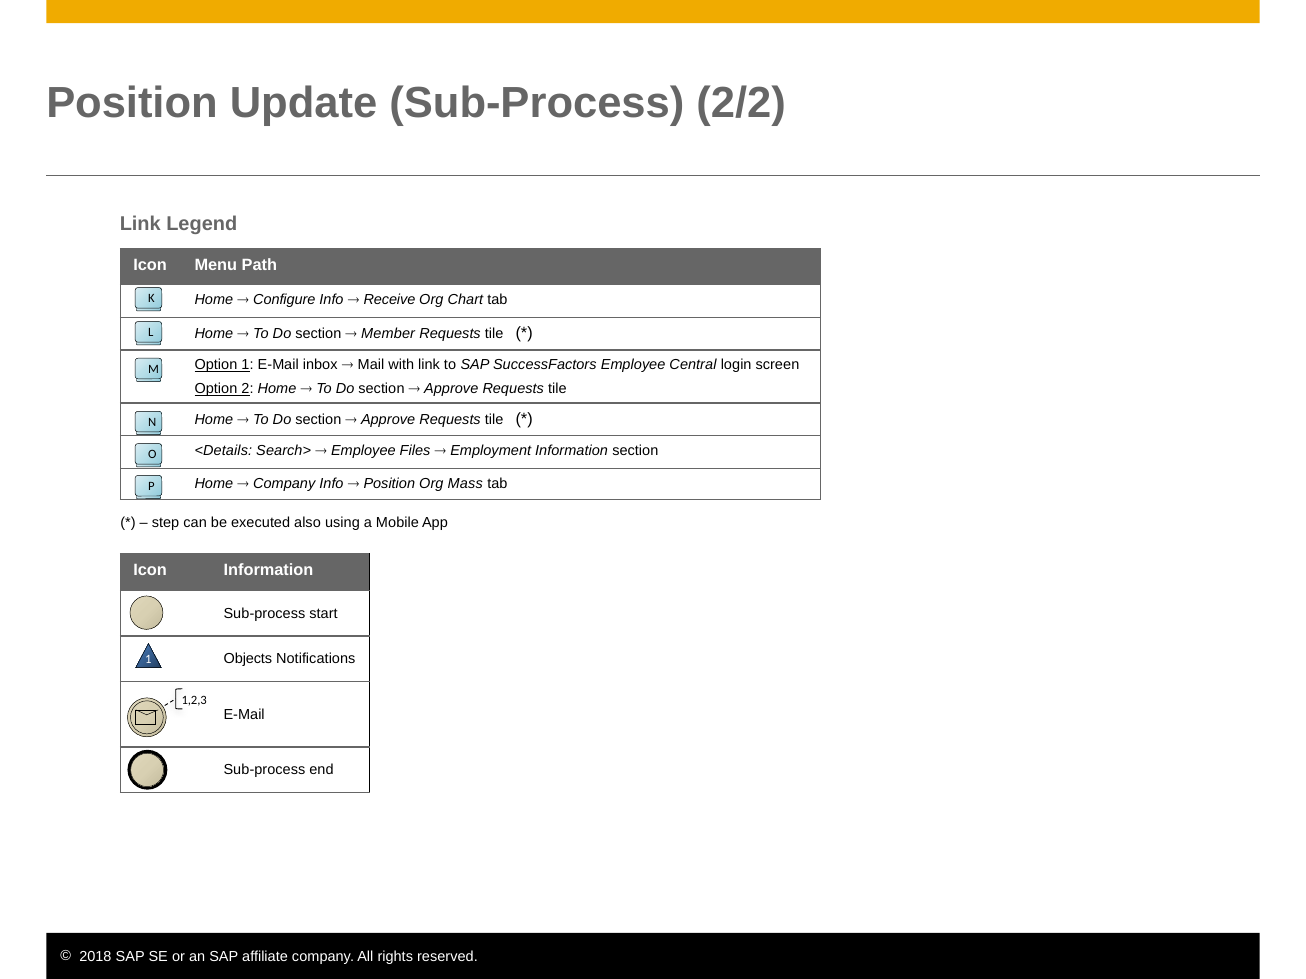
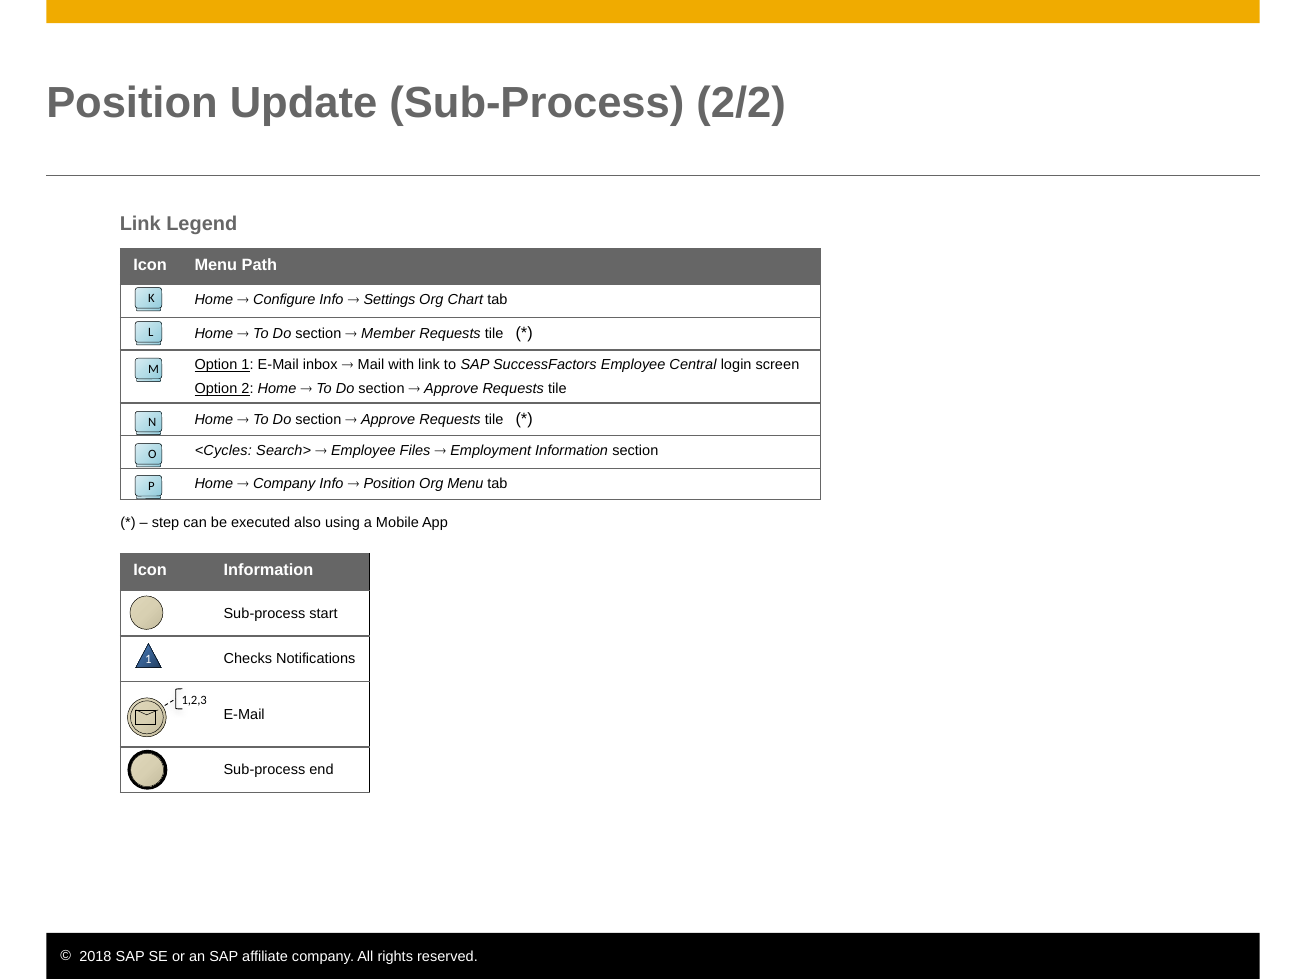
Receive: Receive -> Settings
<Details: <Details -> <Cycles
Org Mass: Mass -> Menu
Objects: Objects -> Checks
